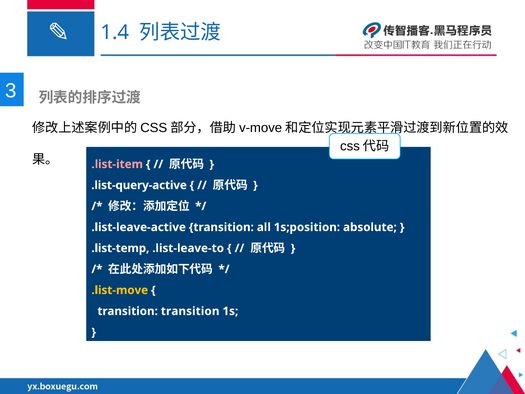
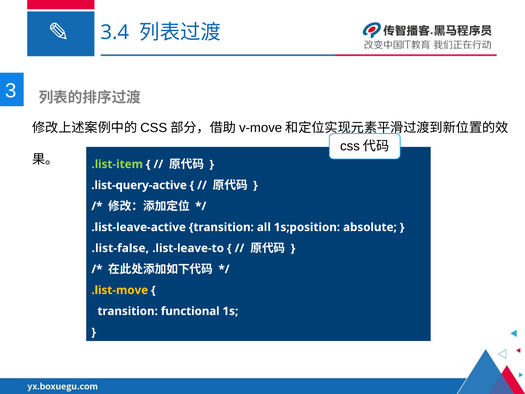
1.4: 1.4 -> 3.4
.list-item colour: pink -> light green
.list-temp: .list-temp -> .list-false
transition transition: transition -> functional
